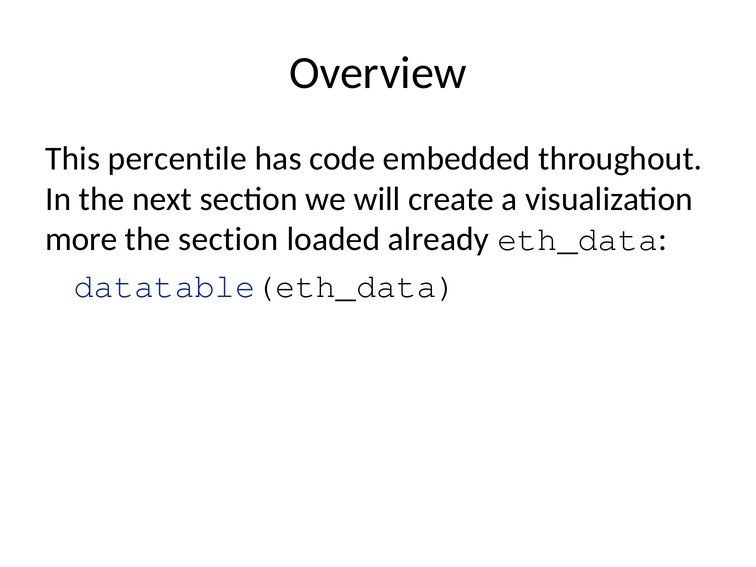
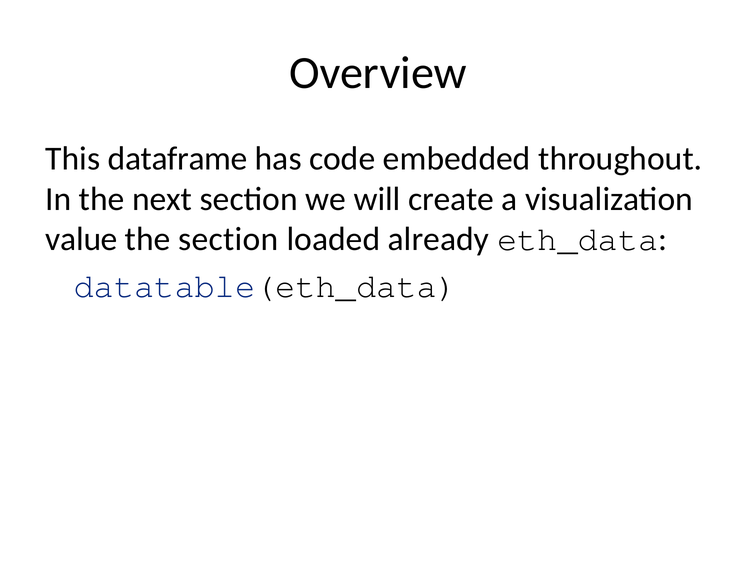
percentile: percentile -> dataframe
more: more -> value
